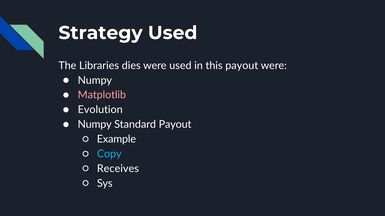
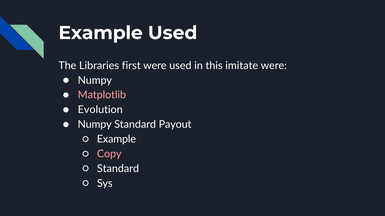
Strategy at (101, 33): Strategy -> Example
dies: dies -> first
this payout: payout -> imitate
Copy colour: light blue -> pink
Receives at (118, 169): Receives -> Standard
